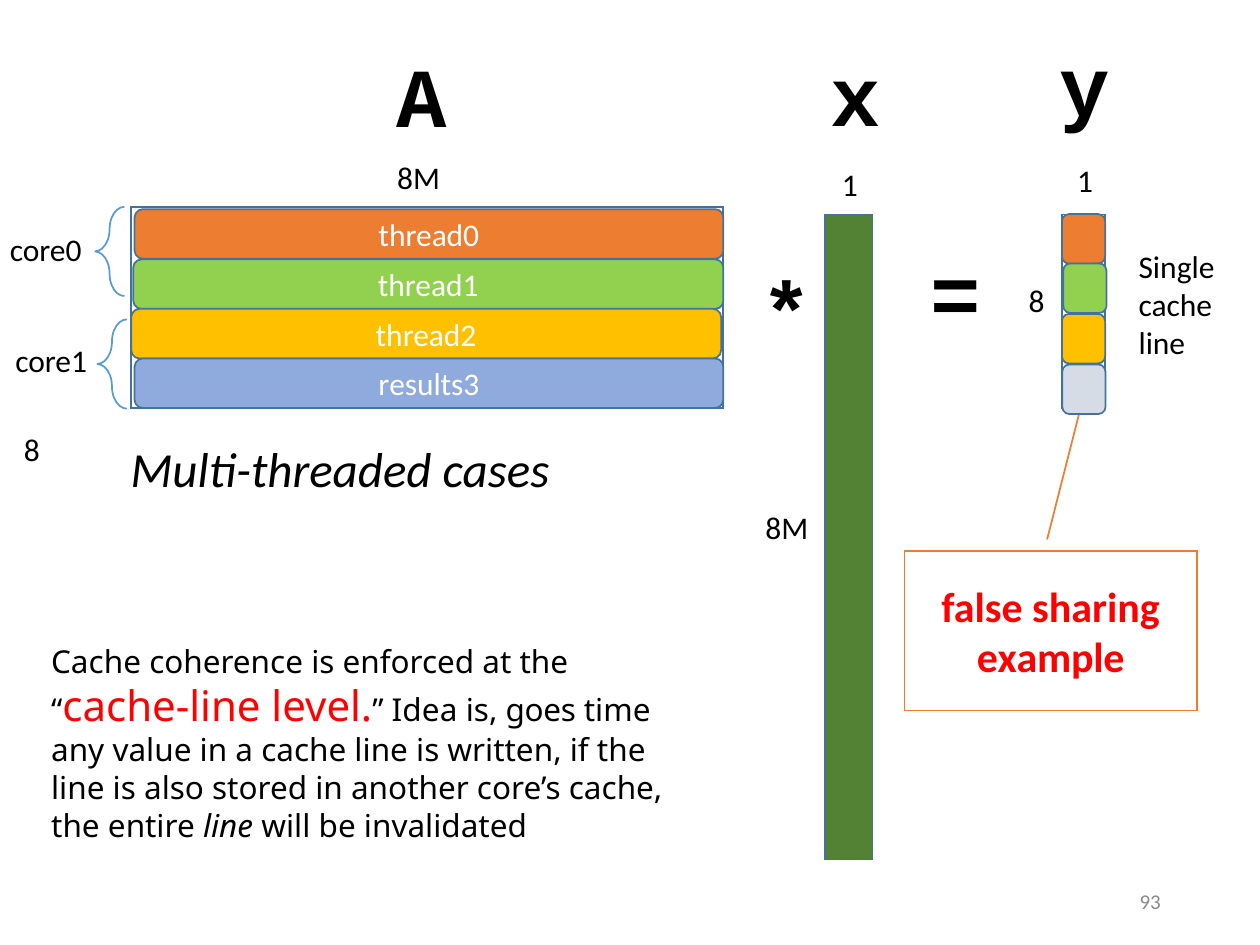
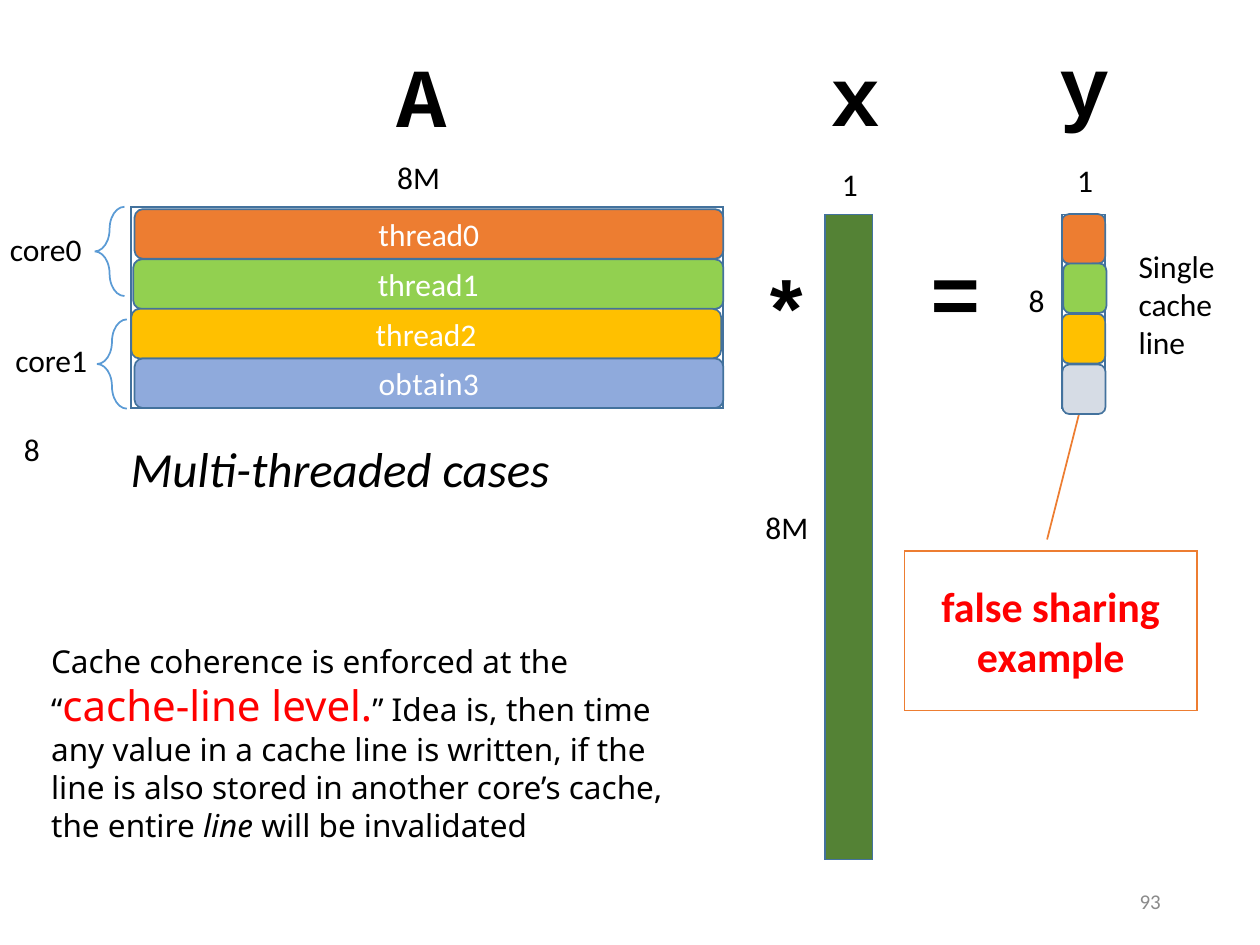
results3: results3 -> obtain3
goes: goes -> then
